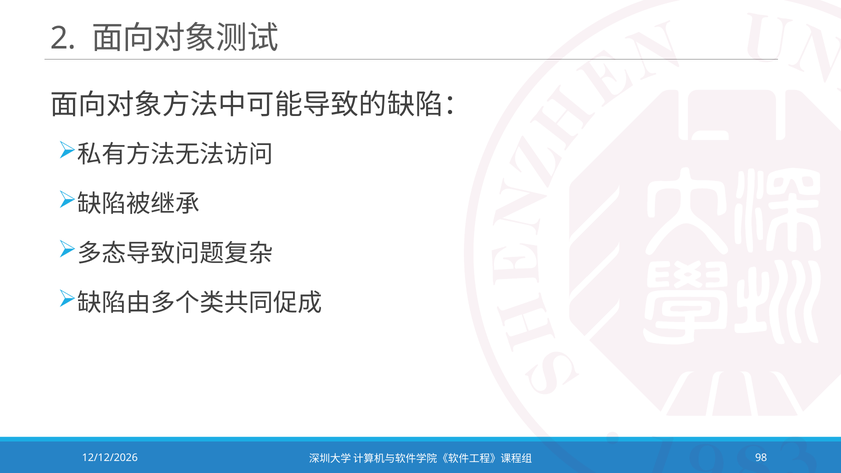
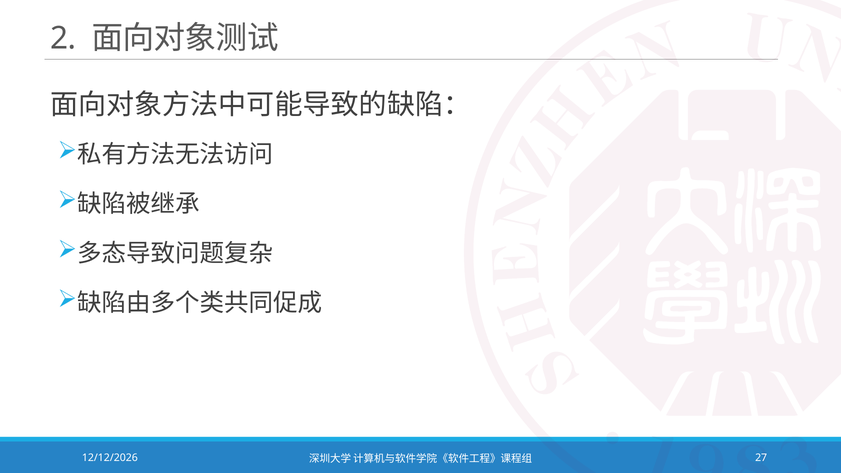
98: 98 -> 27
